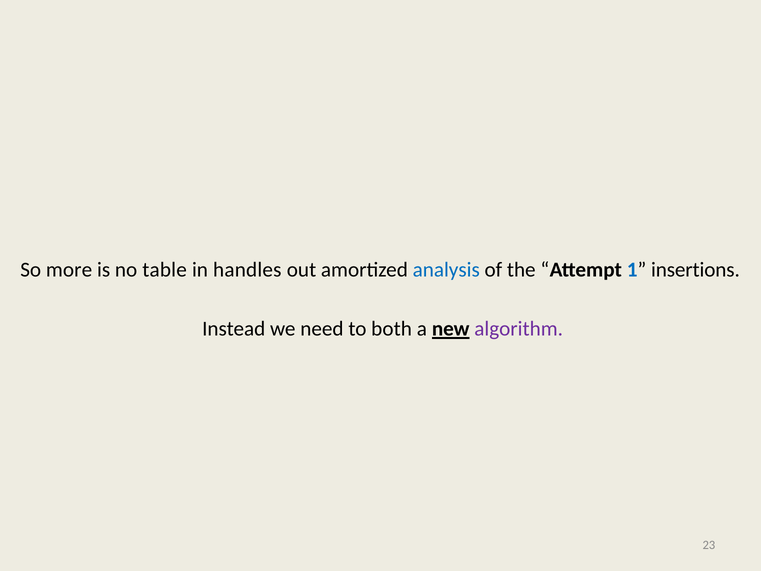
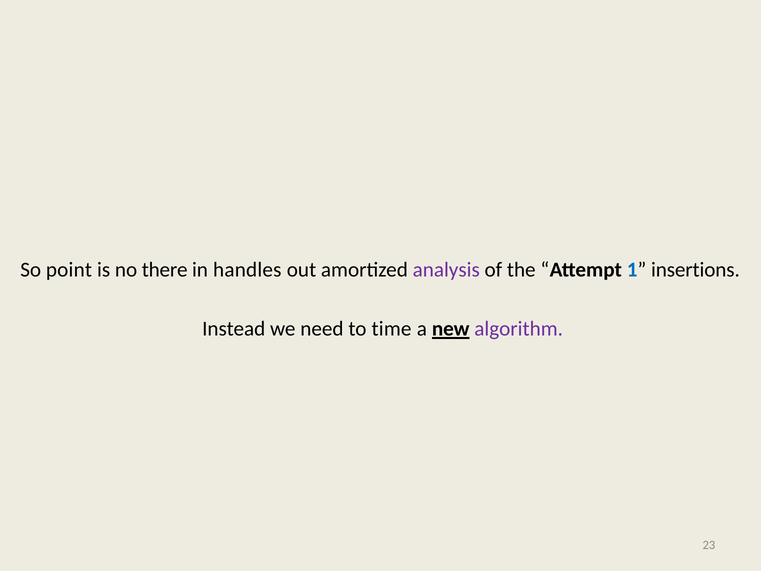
more: more -> point
table: table -> there
analysis colour: blue -> purple
both: both -> time
